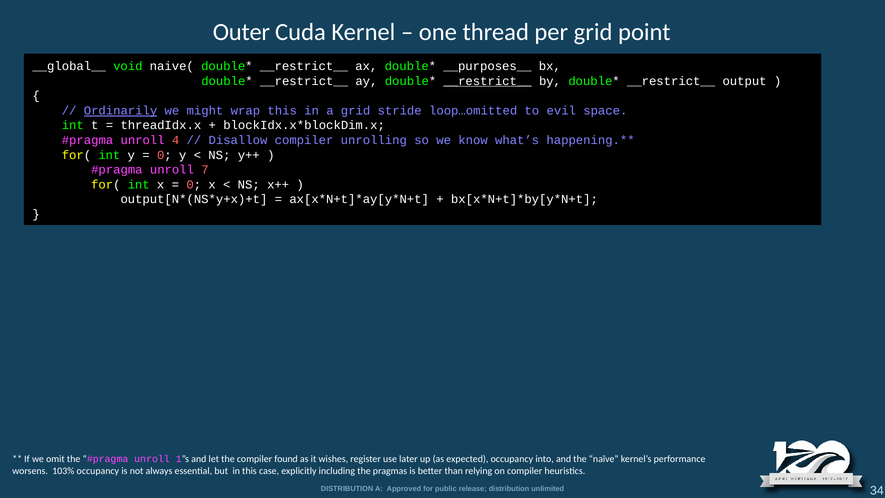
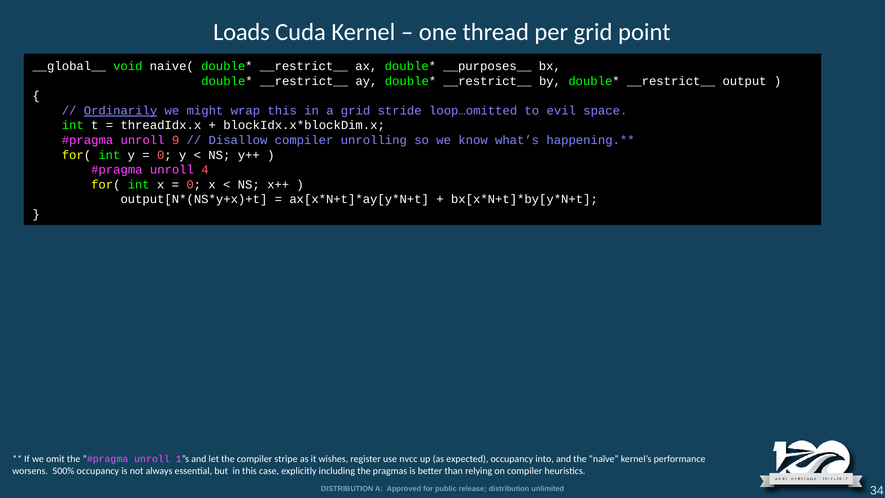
Outer: Outer -> Loads
__restrict__ at (488, 81) underline: present -> none
4: 4 -> 9
7: 7 -> 4
found: found -> stripe
later: later -> nvcc
103%: 103% -> 500%
